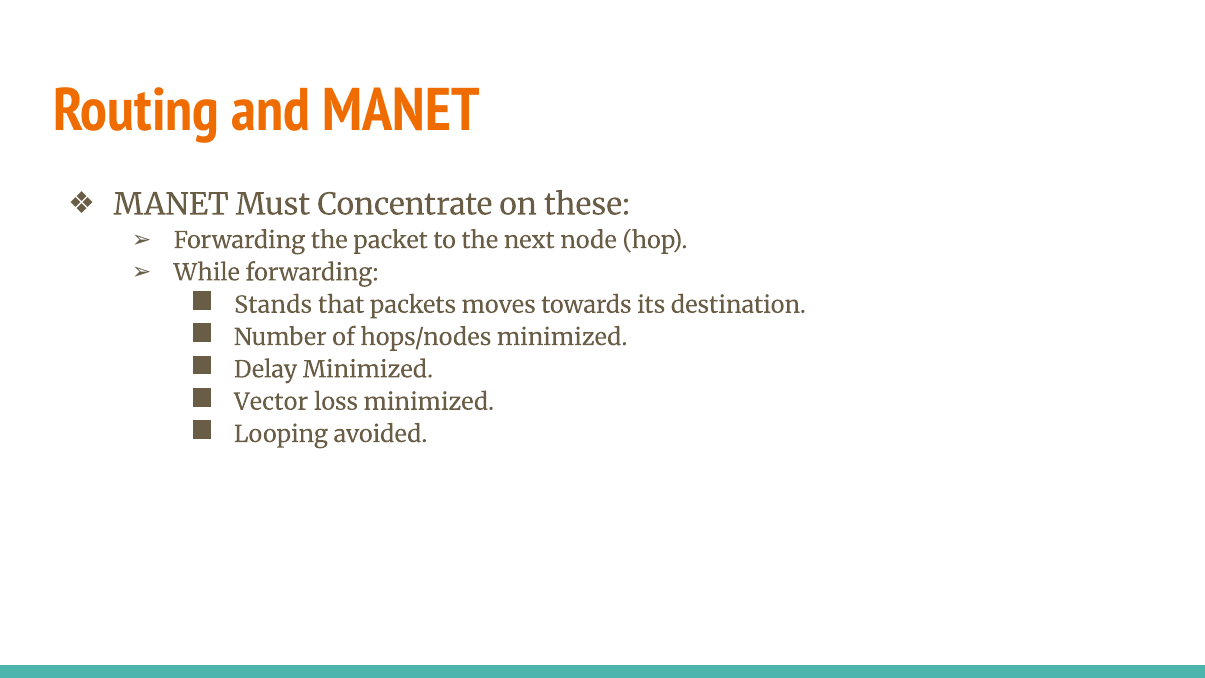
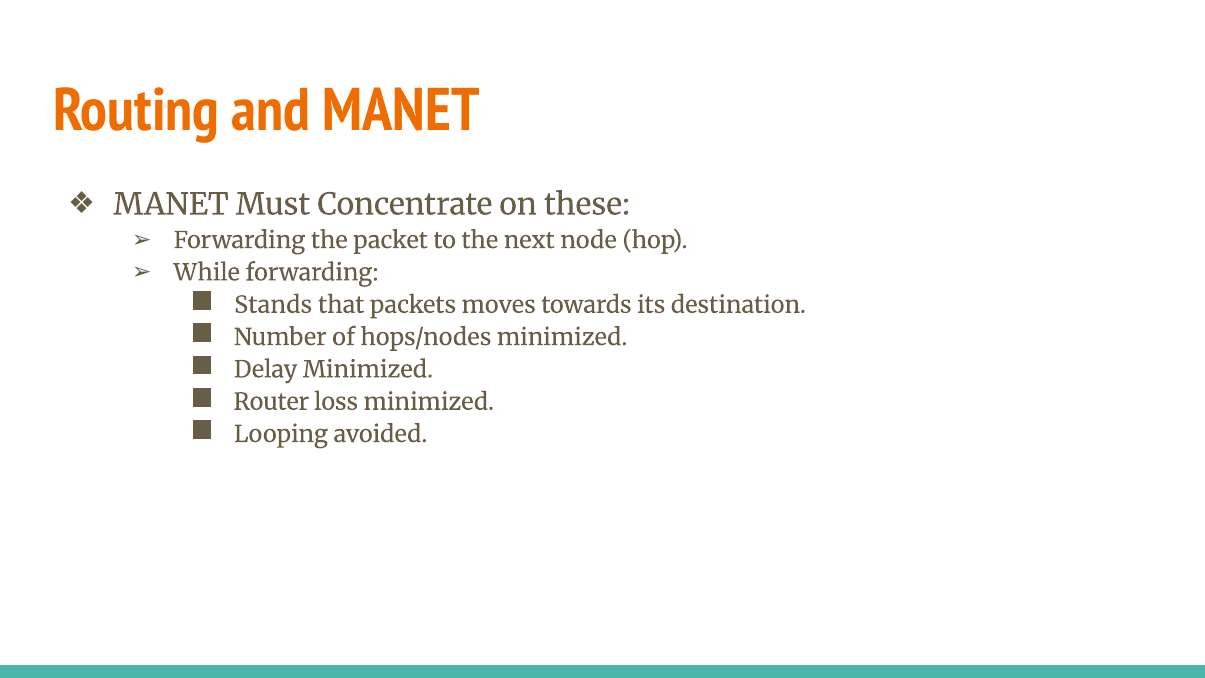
Vector: Vector -> Router
